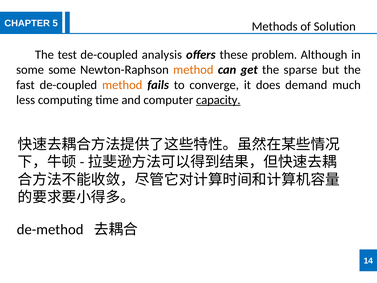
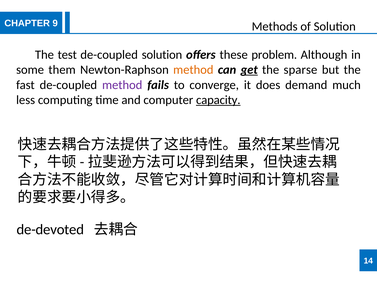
5: 5 -> 9
de-coupled analysis: analysis -> solution
some some: some -> them
get underline: none -> present
method at (122, 85) colour: orange -> purple
de-method: de-method -> de-devoted
